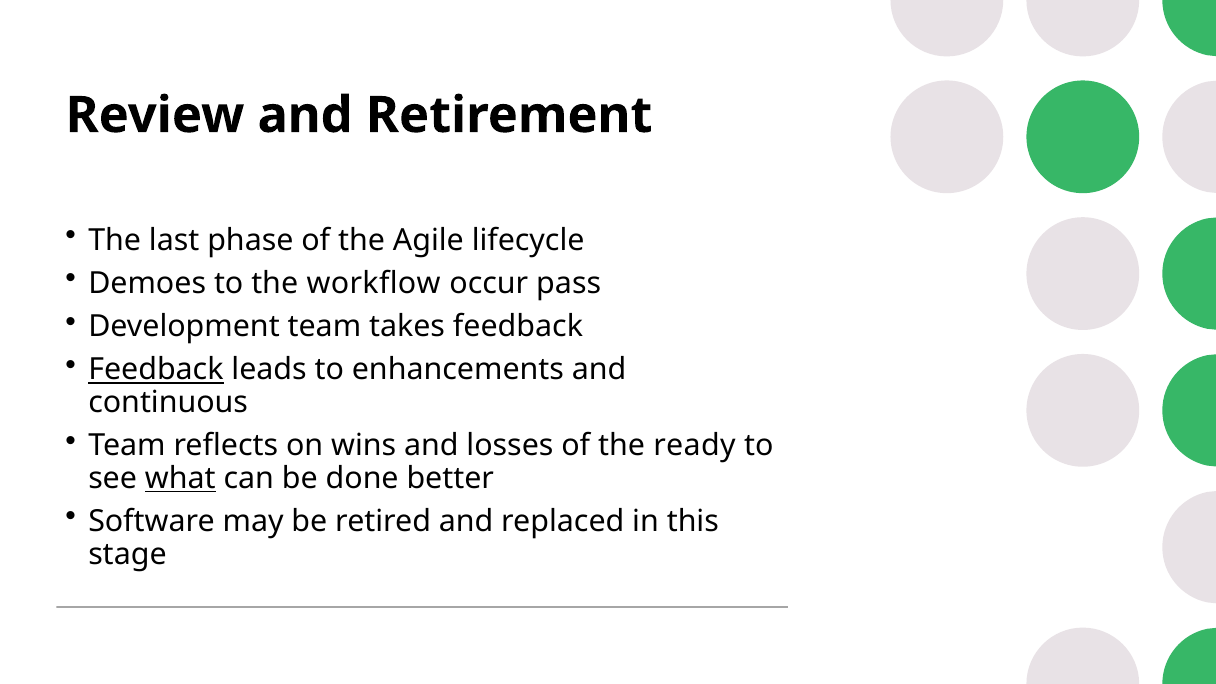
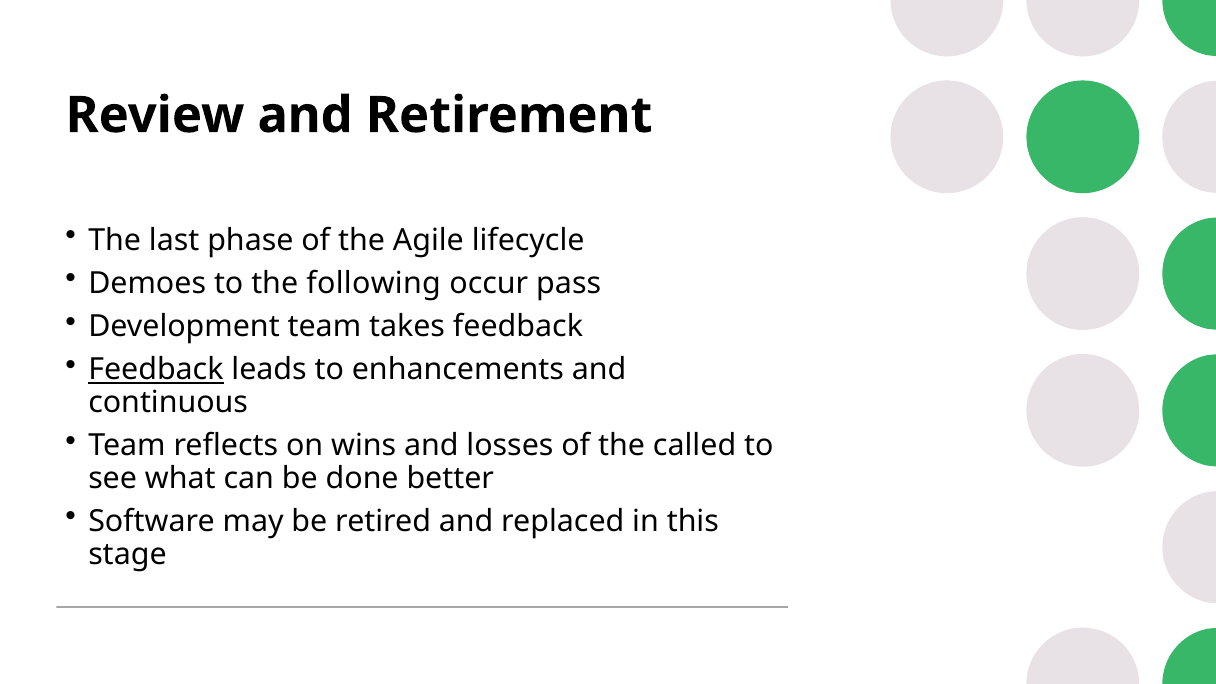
workflow: workflow -> following
ready: ready -> called
what underline: present -> none
